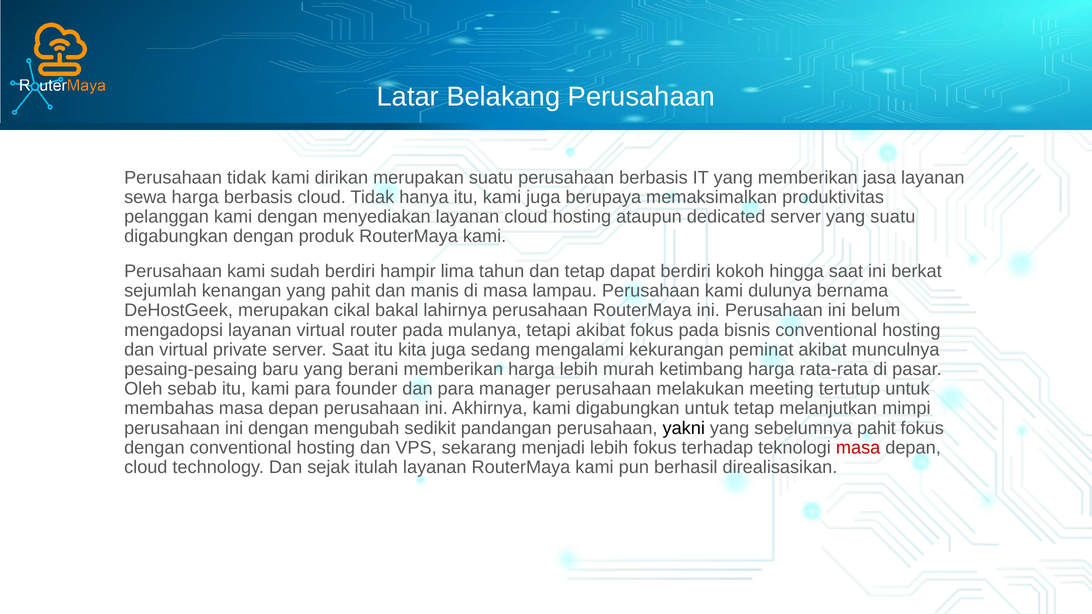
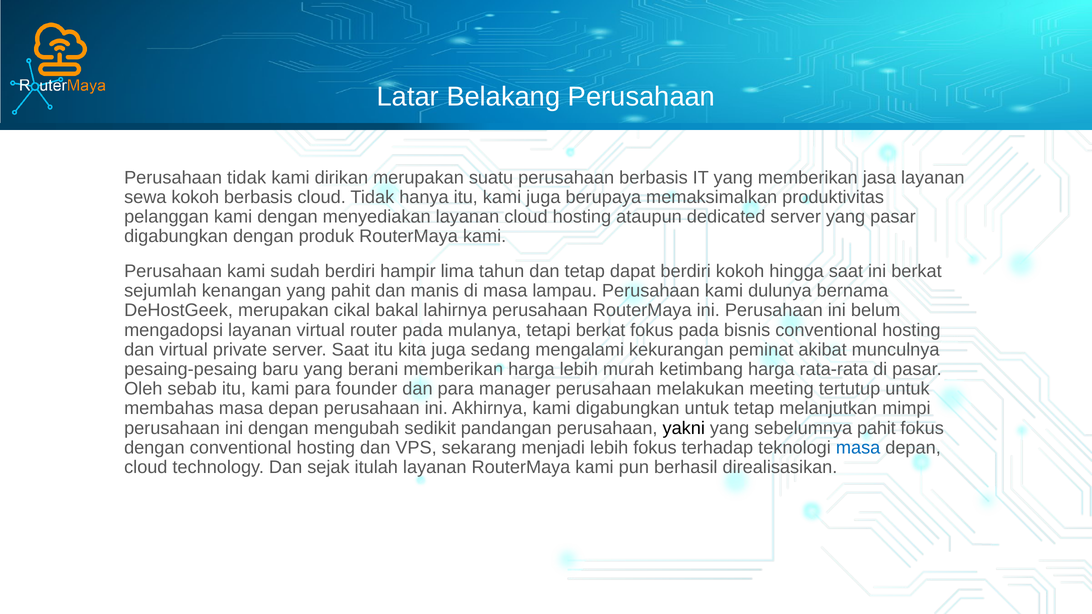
sewa harga: harga -> kokoh
yang suatu: suatu -> pasar
tetapi akibat: akibat -> berkat
masa at (858, 448) colour: red -> blue
